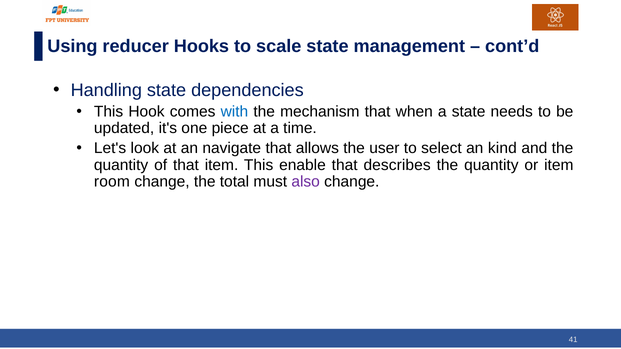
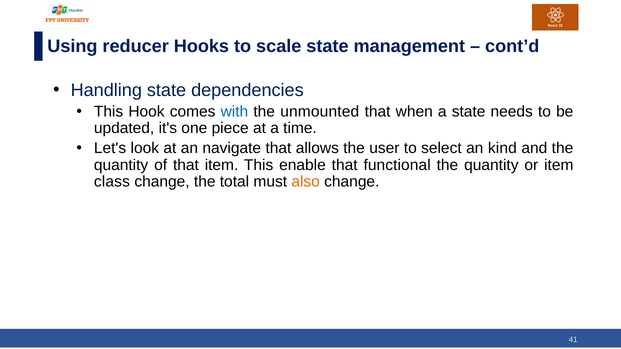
mechanism: mechanism -> unmounted
describes: describes -> functional
room: room -> class
also colour: purple -> orange
